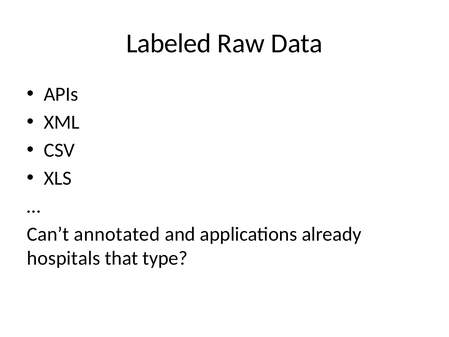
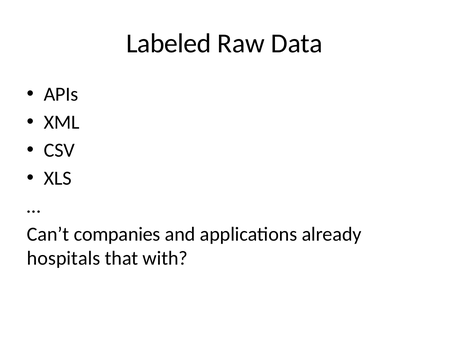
annotated: annotated -> companies
type: type -> with
